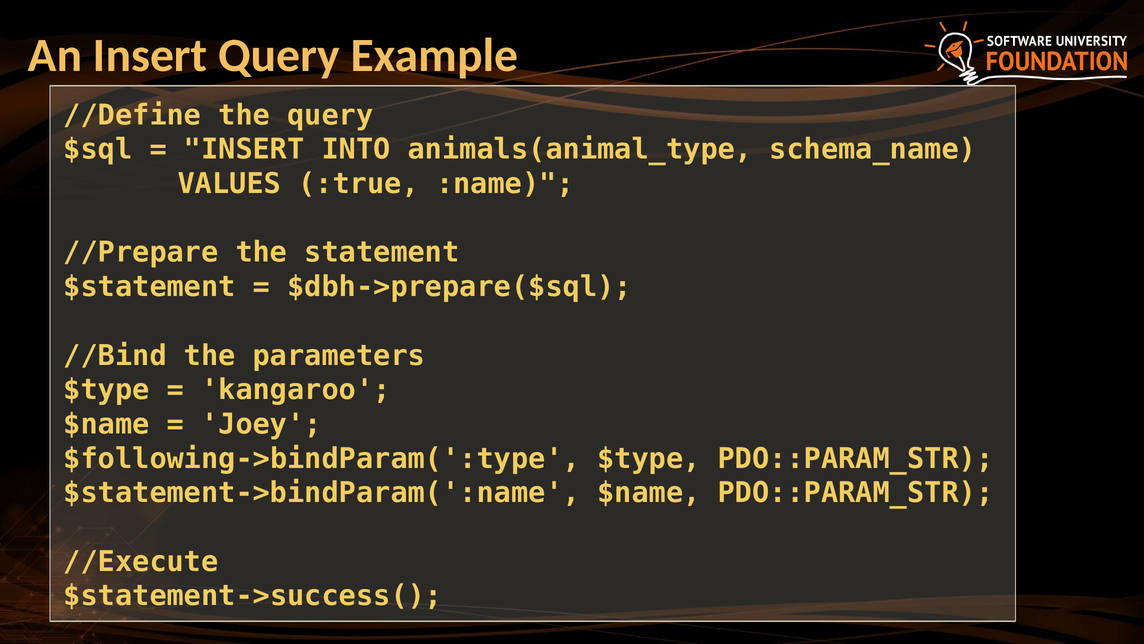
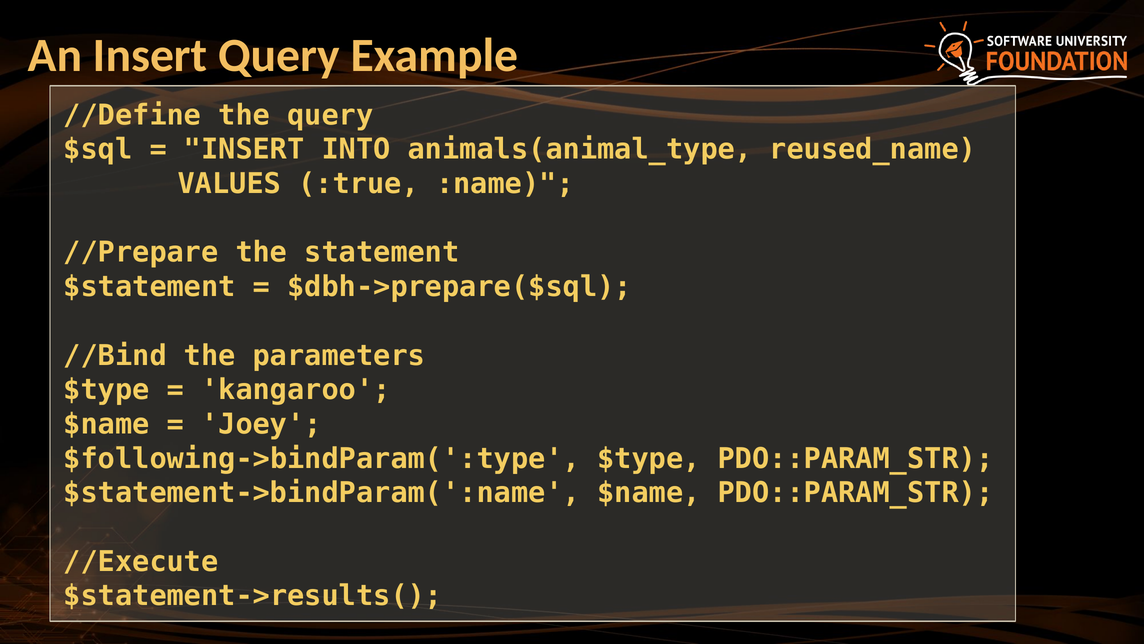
schema_name: schema_name -> reused_name
$statement->success(: $statement->success( -> $statement->results(
